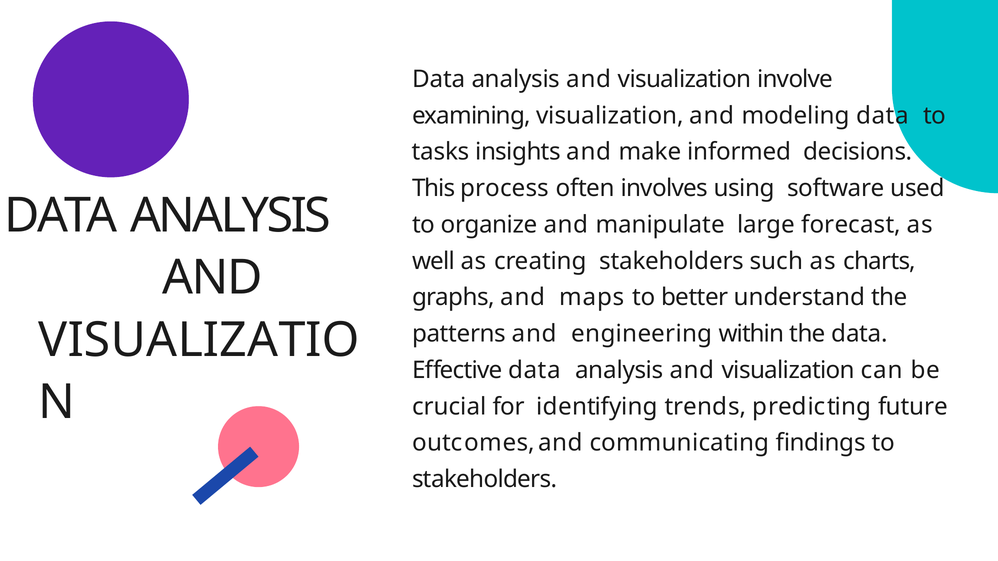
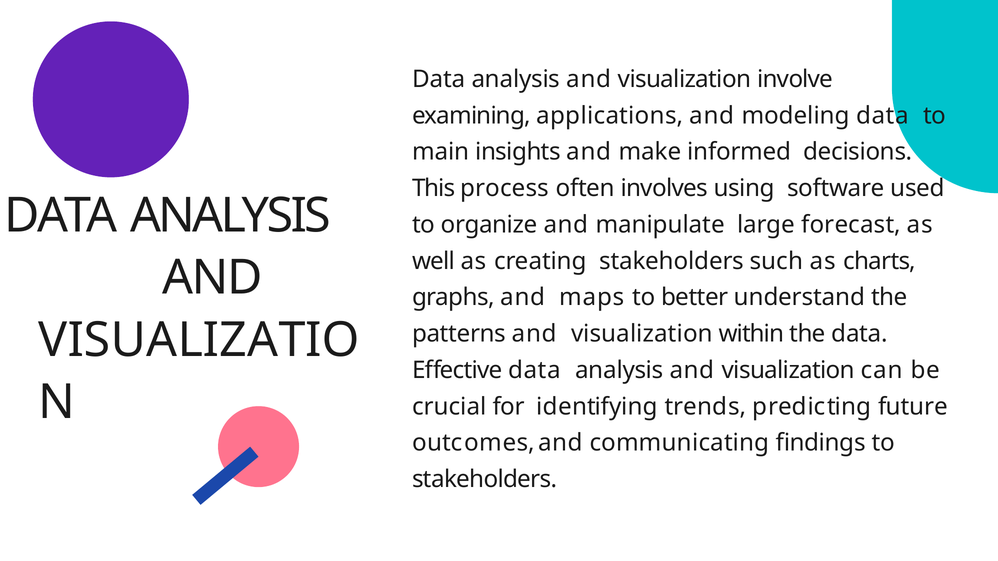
examining visualization: visualization -> applications
tasks: tasks -> main
patterns and engineering: engineering -> visualization
